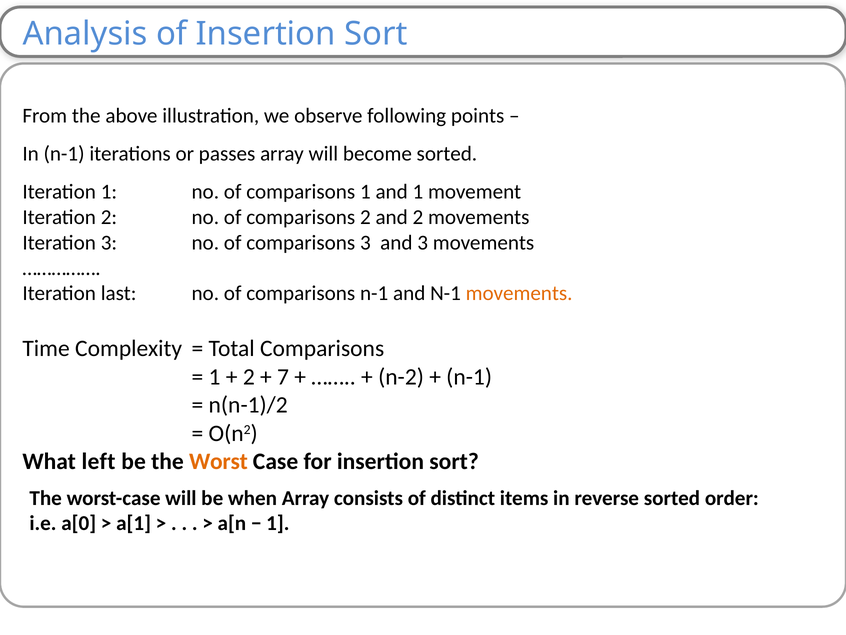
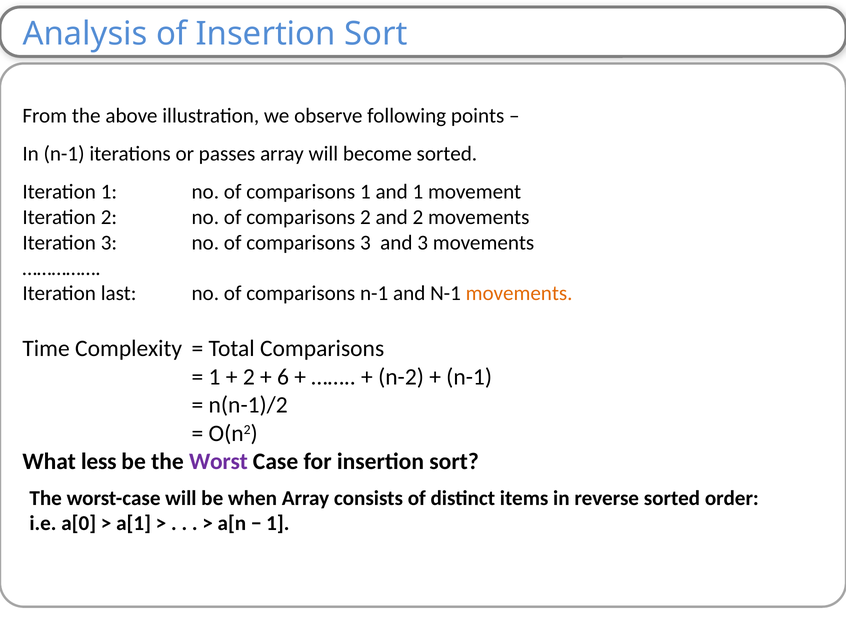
7: 7 -> 6
left: left -> less
Worst colour: orange -> purple
